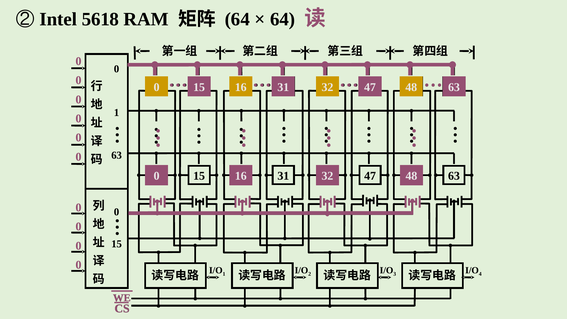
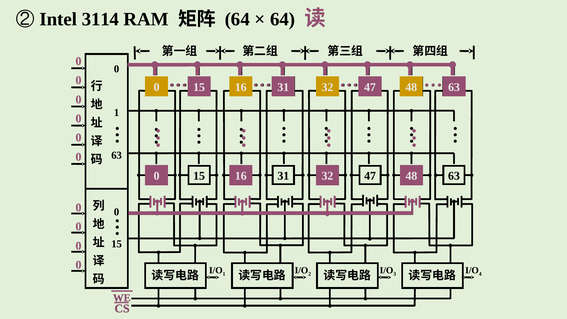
5618: 5618 -> 3114
